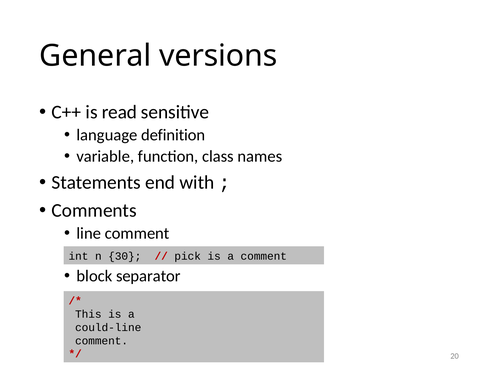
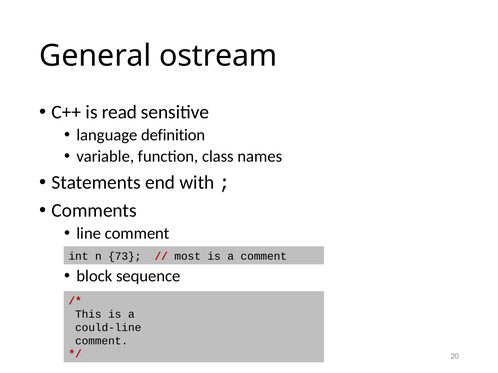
versions: versions -> ostream
30: 30 -> 73
pick: pick -> most
separator: separator -> sequence
